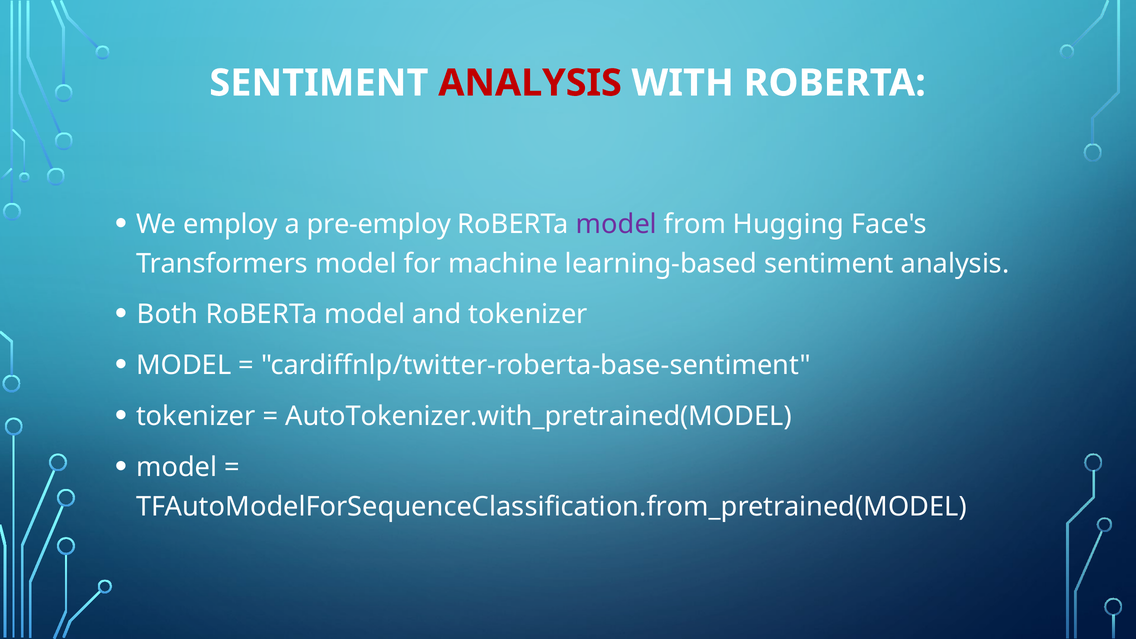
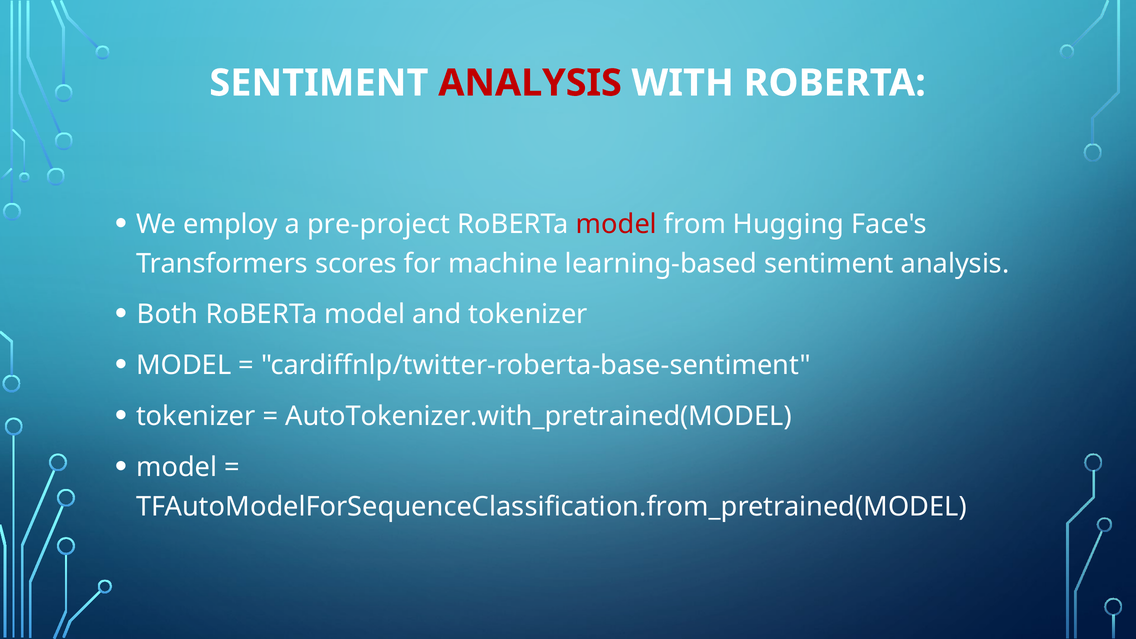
pre-employ: pre-employ -> pre-project
model at (616, 224) colour: purple -> red
Transformers model: model -> scores
